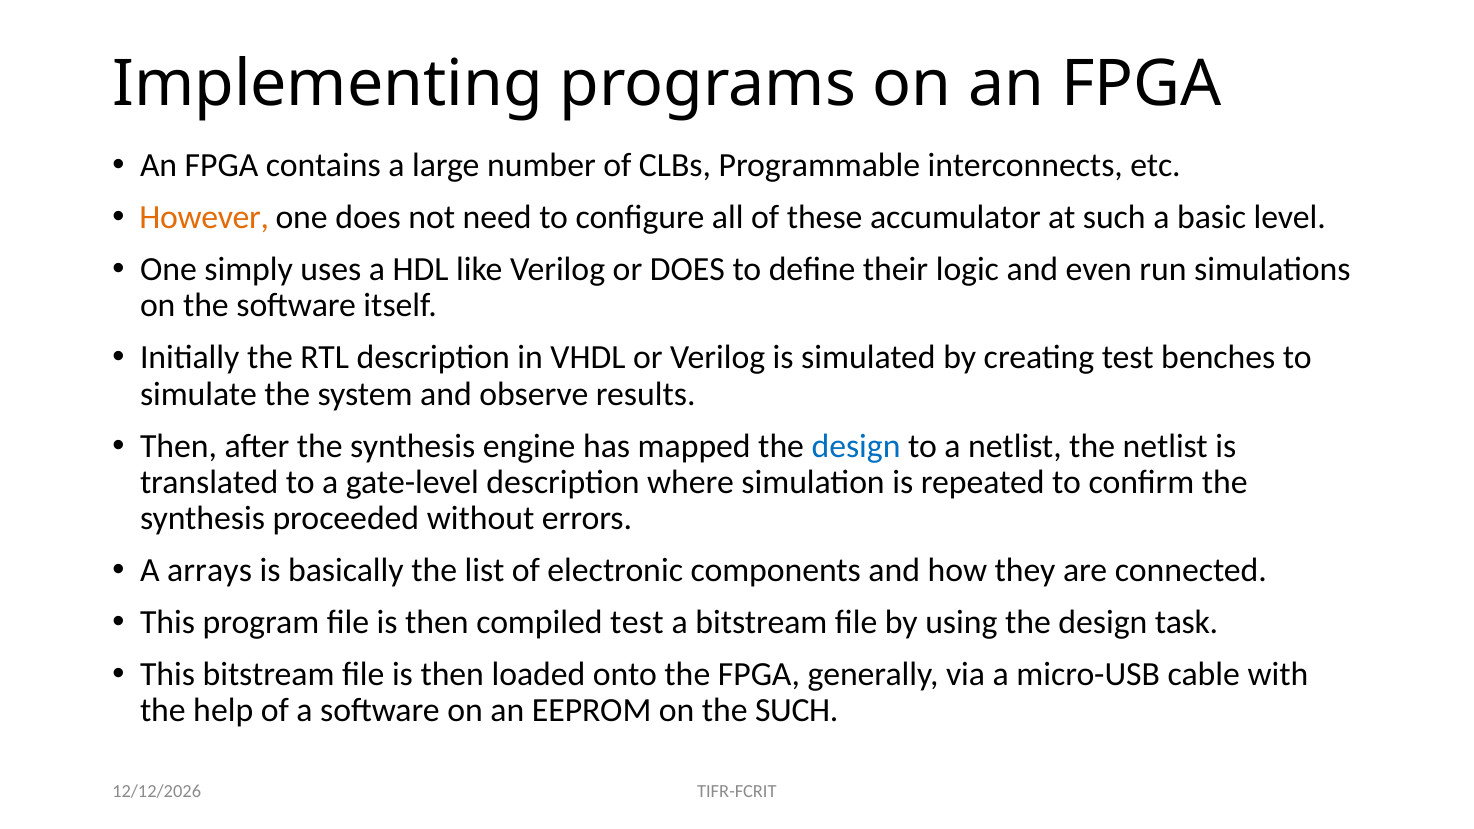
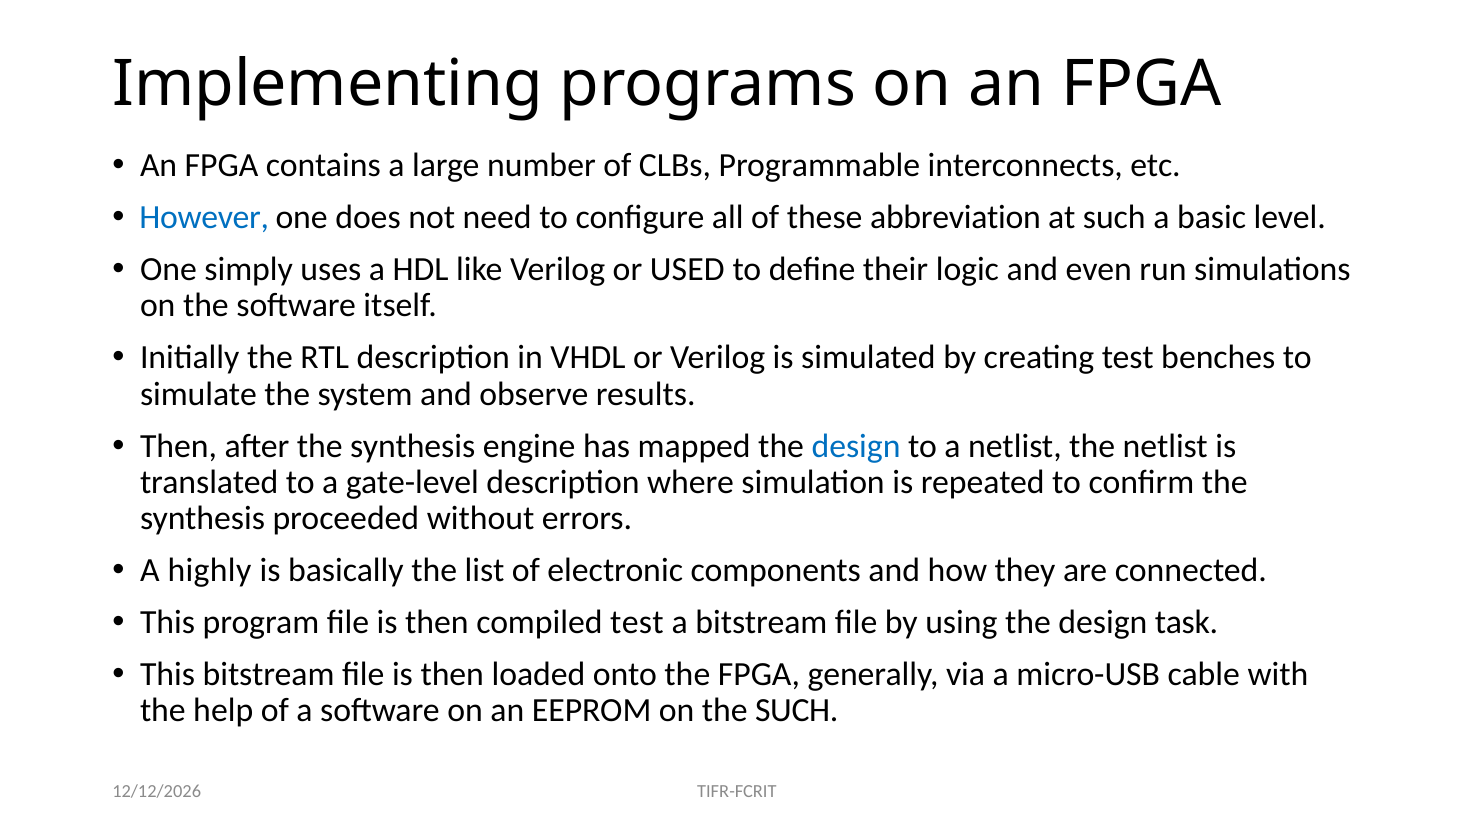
However colour: orange -> blue
accumulator: accumulator -> abbreviation
or DOES: DOES -> USED
arrays: arrays -> highly
